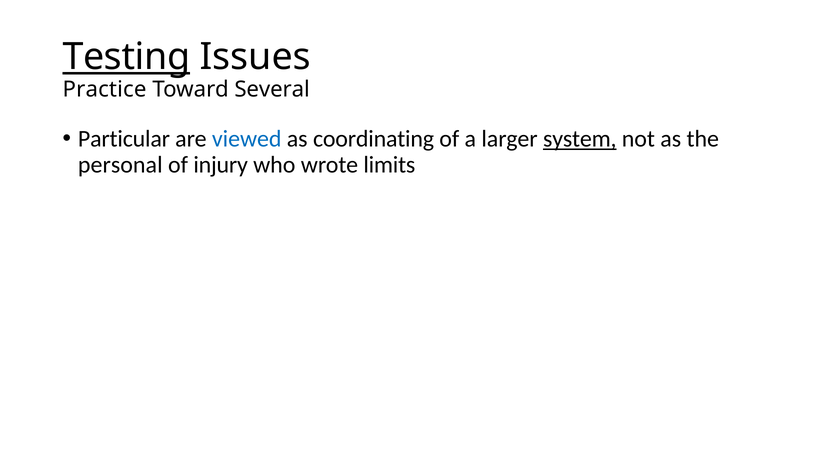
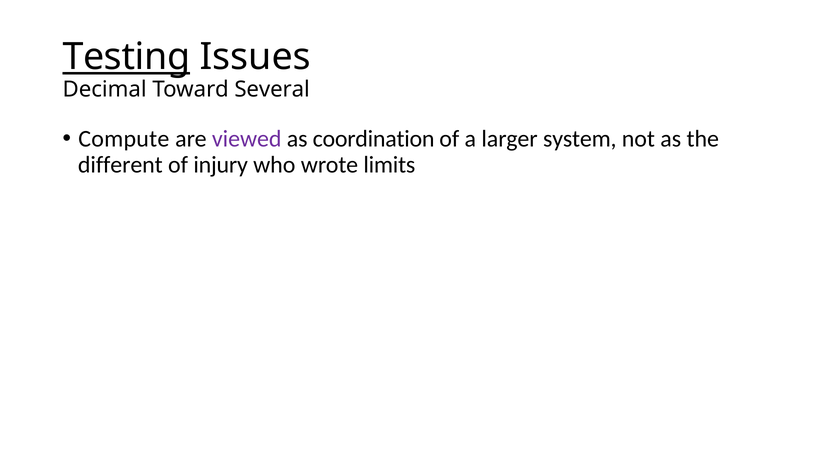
Practice: Practice -> Decimal
Particular: Particular -> Compute
viewed colour: blue -> purple
coordinating: coordinating -> coordination
system underline: present -> none
personal: personal -> different
